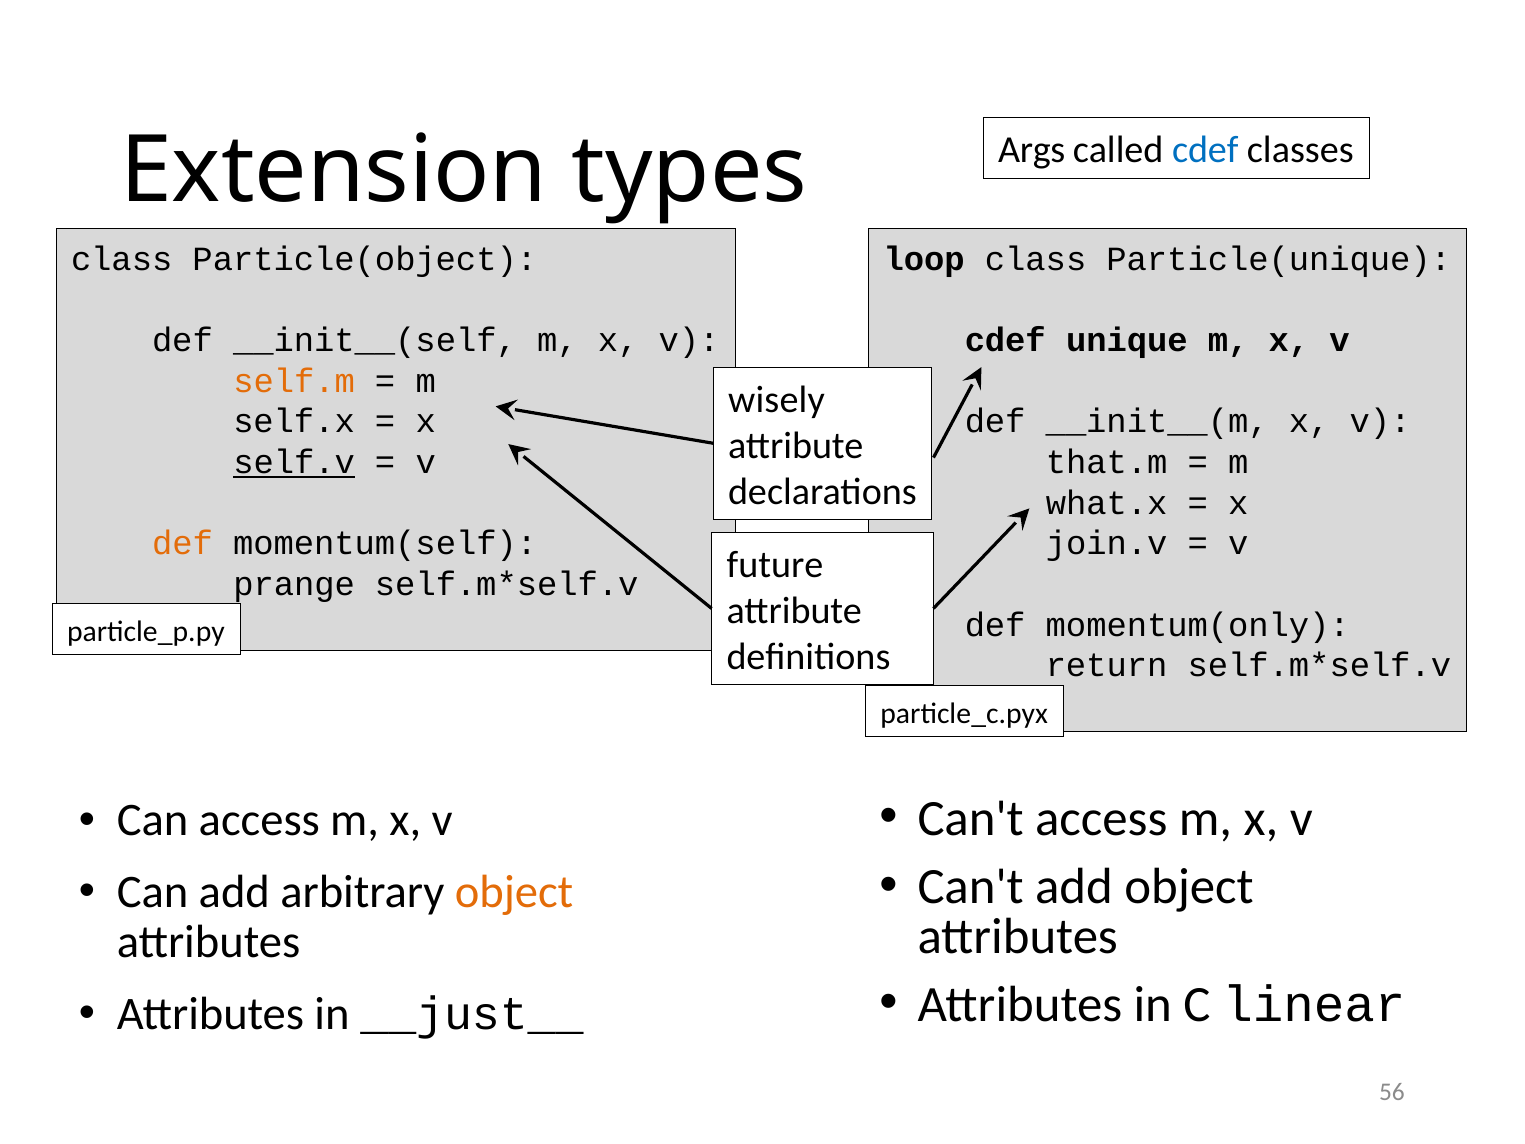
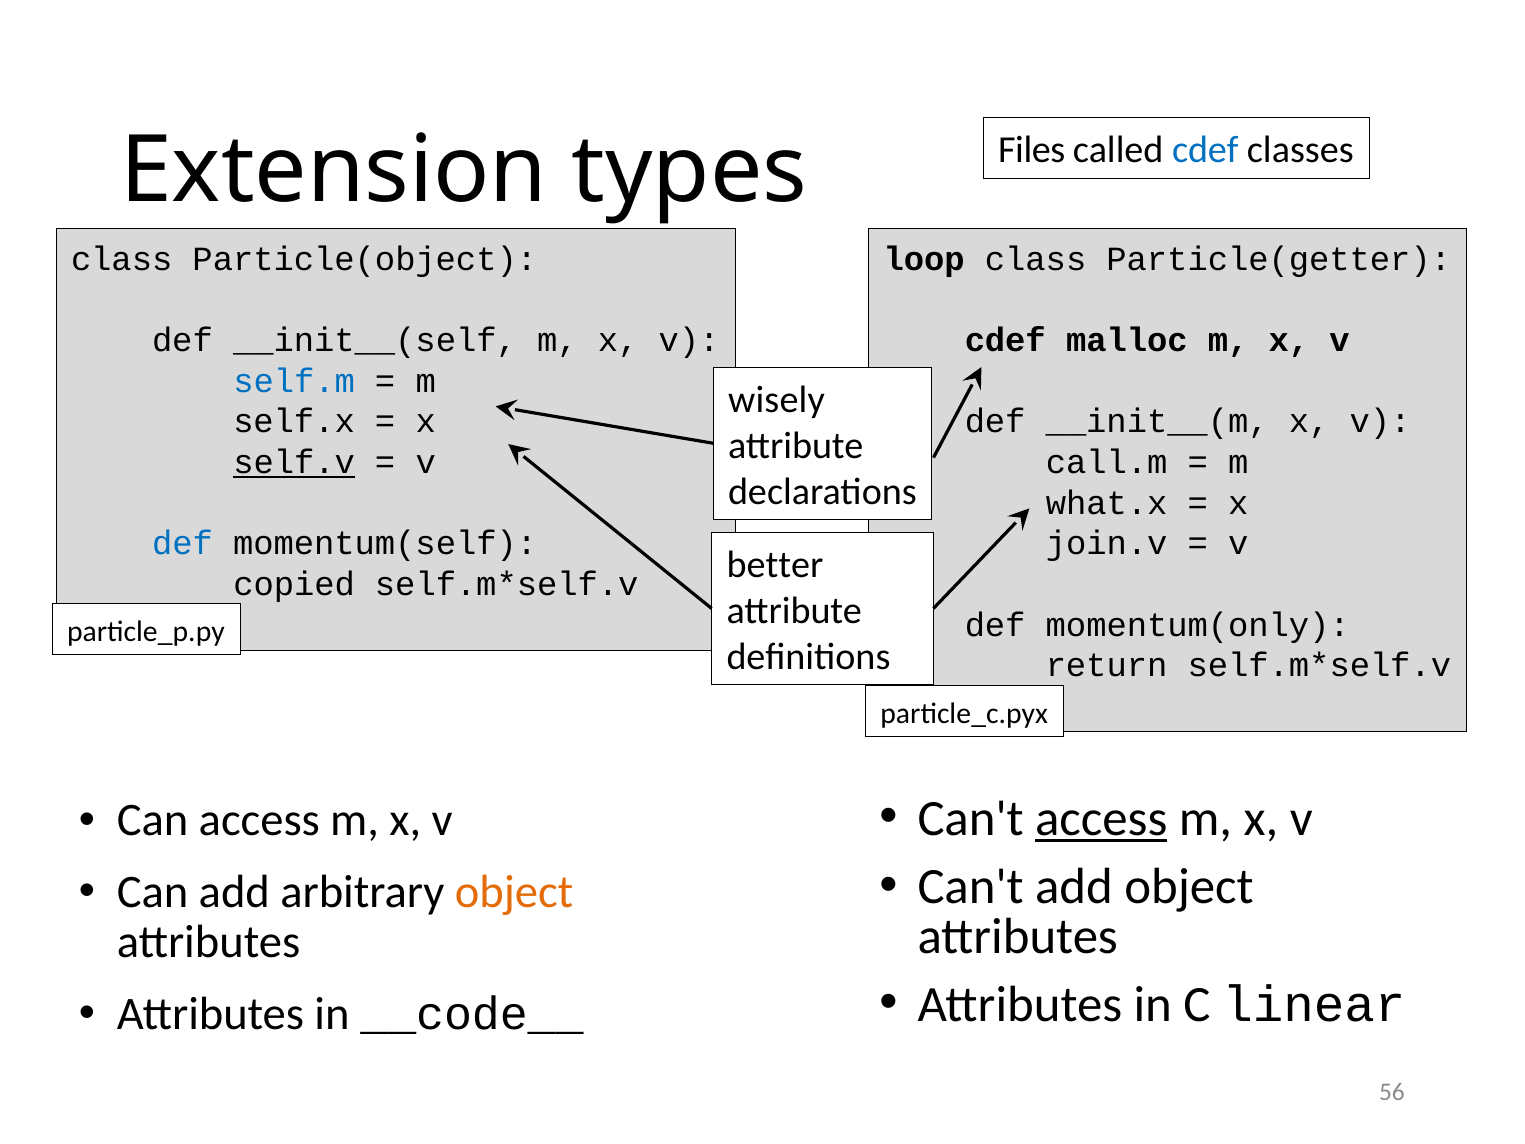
Args: Args -> Files
Particle(unique: Particle(unique -> Particle(getter
unique: unique -> malloc
self.m colour: orange -> blue
that.m: that.m -> call.m
def at (183, 543) colour: orange -> blue
future: future -> better
prange: prange -> copied
access at (1101, 818) underline: none -> present
__just__: __just__ -> __code__
